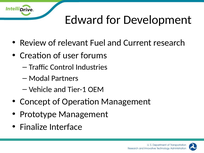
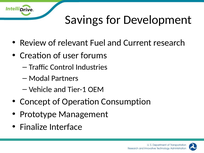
Edward: Edward -> Savings
Operation Management: Management -> Consumption
